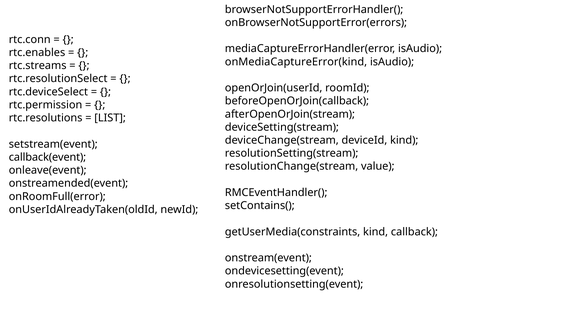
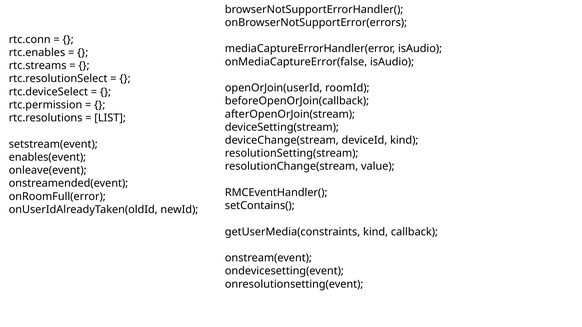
onMediaCaptureError(kind: onMediaCaptureError(kind -> onMediaCaptureError(false
callback(event: callback(event -> enables(event
